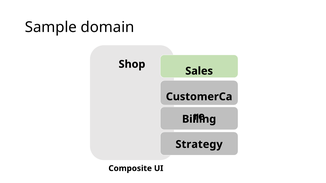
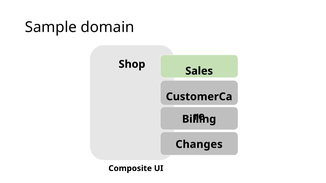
Strategy: Strategy -> Changes
